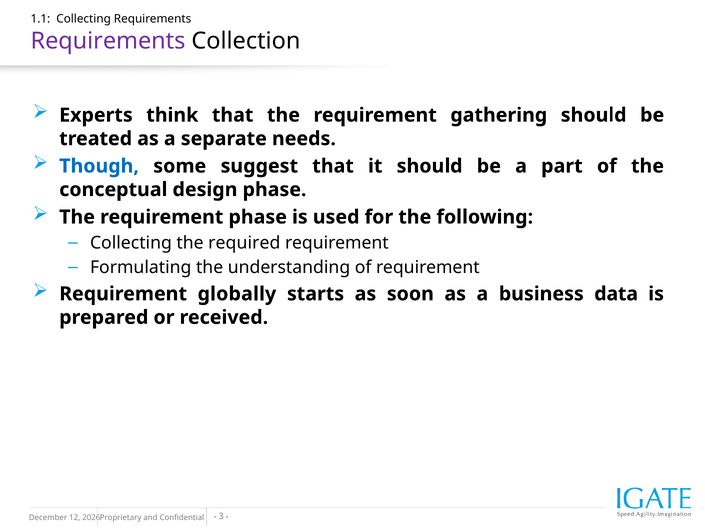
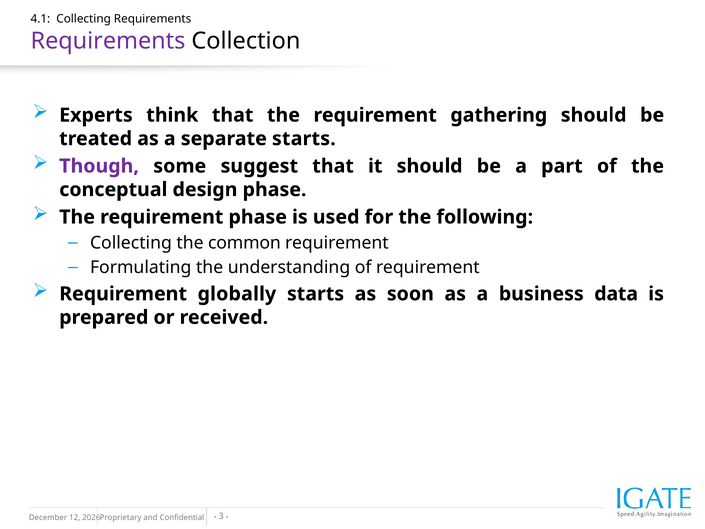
1.1: 1.1 -> 4.1
separate needs: needs -> starts
Though colour: blue -> purple
required: required -> common
